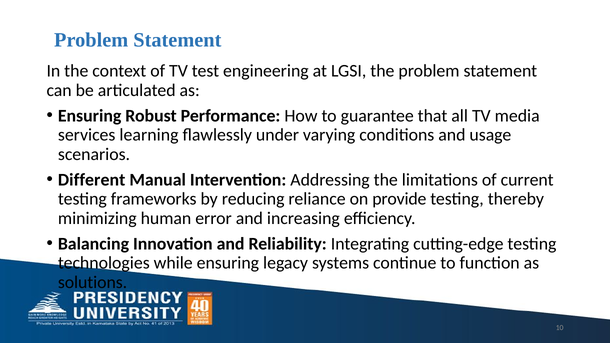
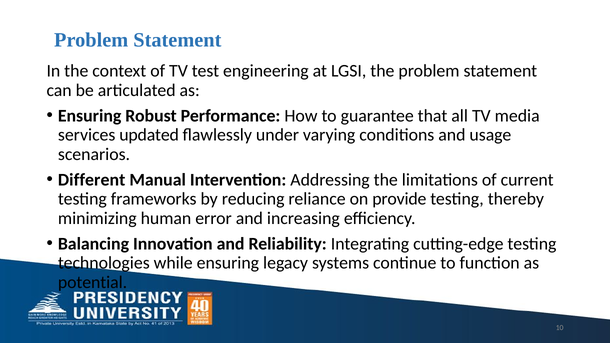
learning: learning -> updated
solutions: solutions -> potential
